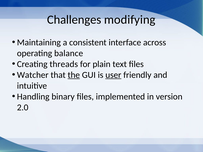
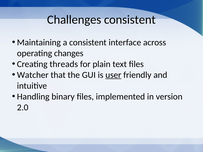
Challenges modifying: modifying -> consistent
balance: balance -> changes
the underline: present -> none
